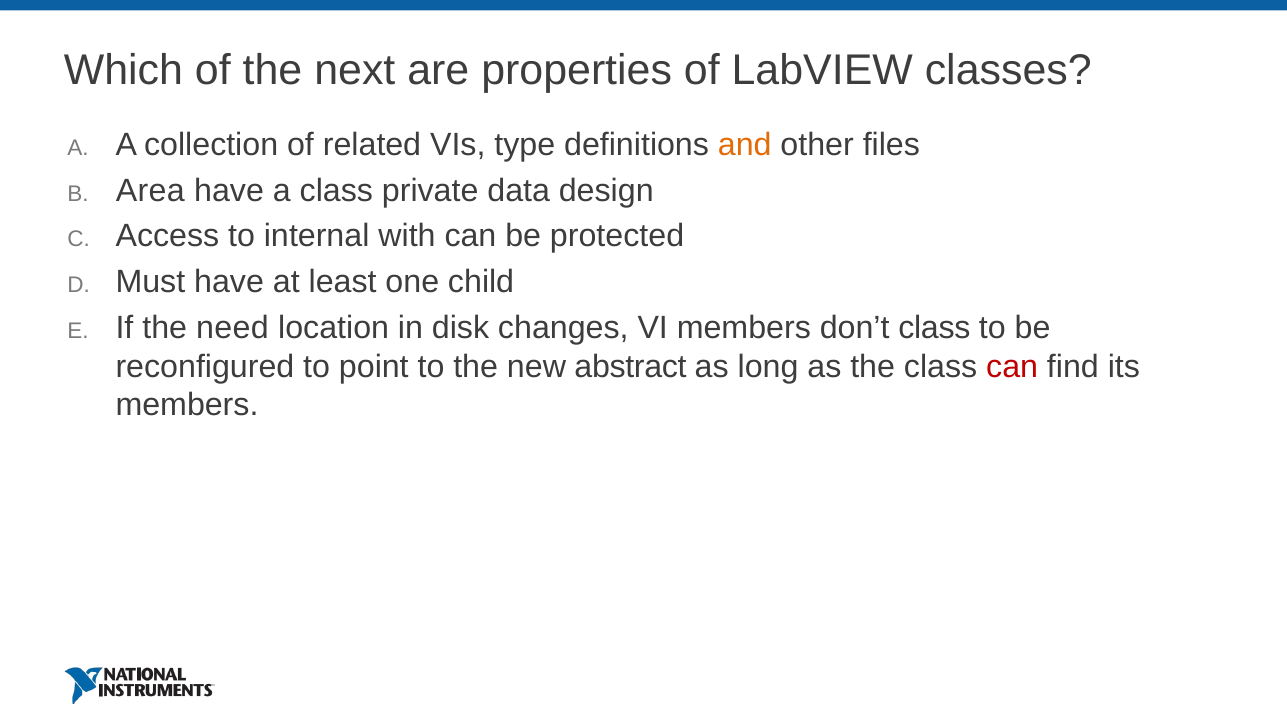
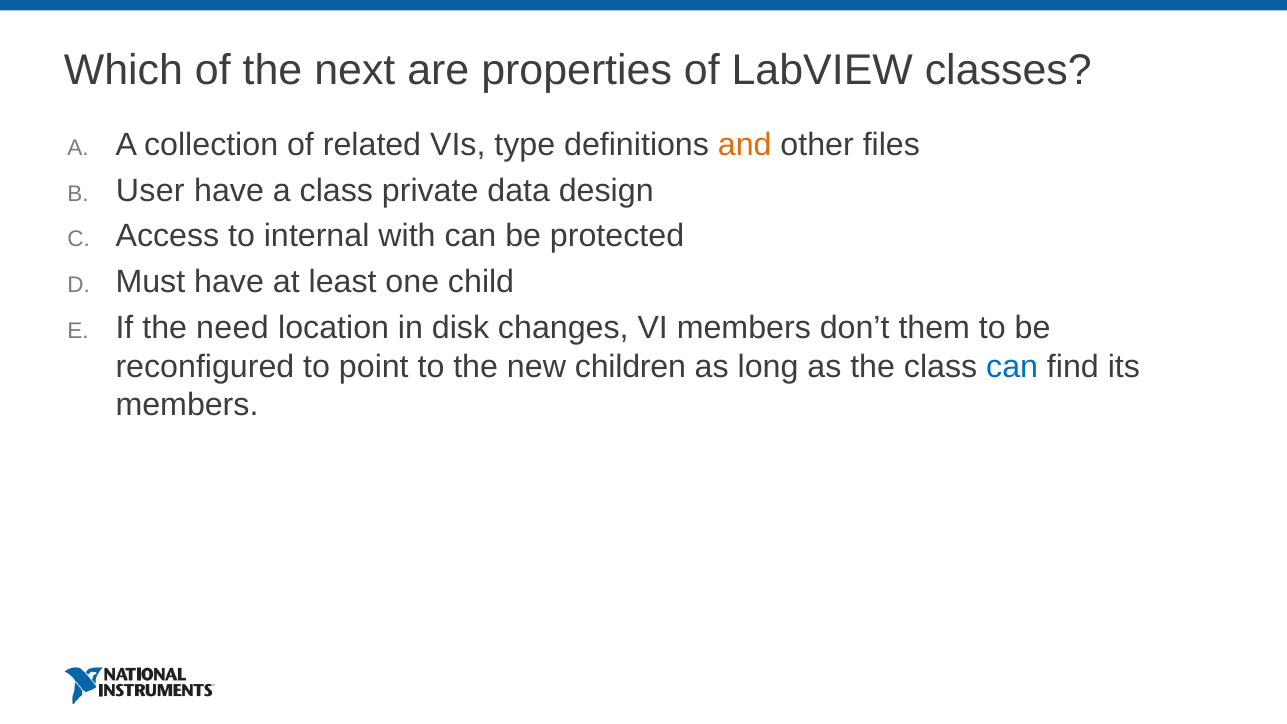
Area: Area -> User
don’t class: class -> them
abstract: abstract -> children
can at (1012, 366) colour: red -> blue
